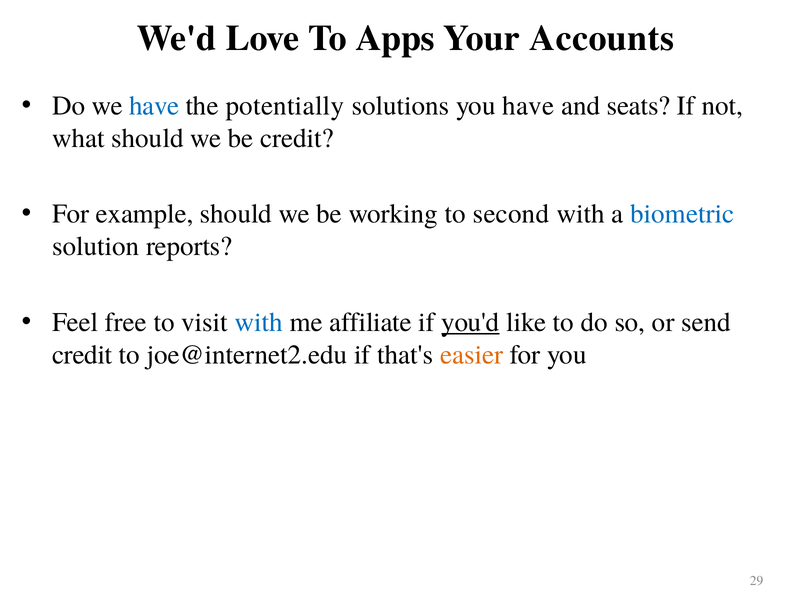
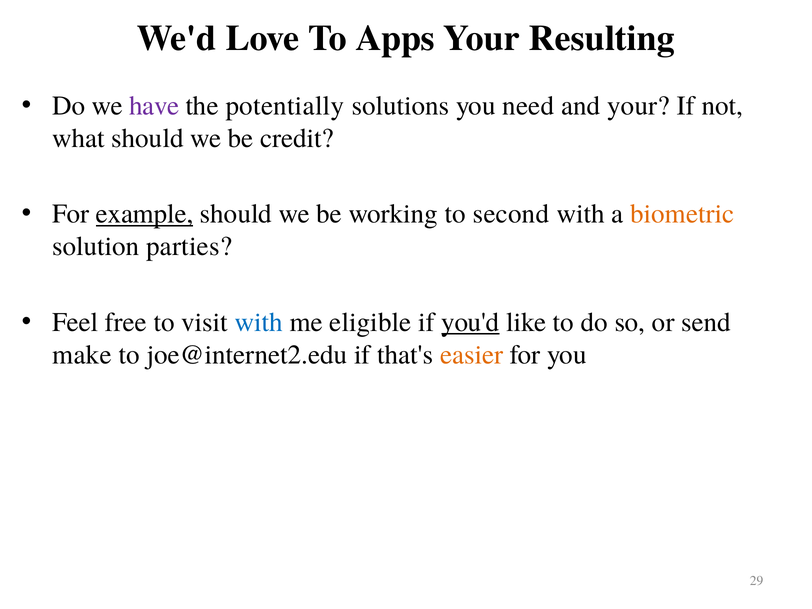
Accounts: Accounts -> Resulting
have at (154, 106) colour: blue -> purple
you have: have -> need
and seats: seats -> your
example underline: none -> present
biometric colour: blue -> orange
reports: reports -> parties
affiliate: affiliate -> eligible
credit at (82, 355): credit -> make
